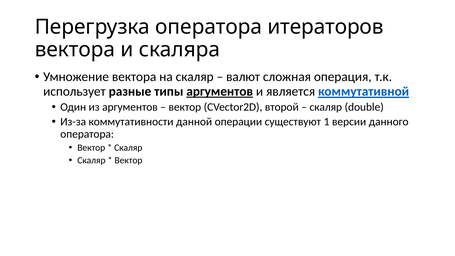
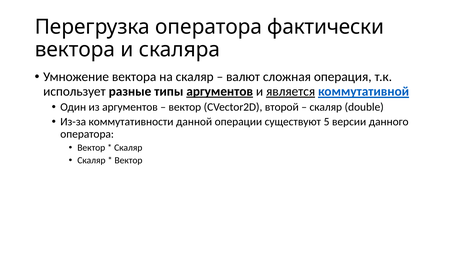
итераторов: итераторов -> фактически
является underline: none -> present
1: 1 -> 5
